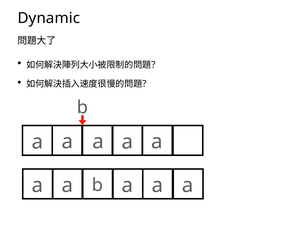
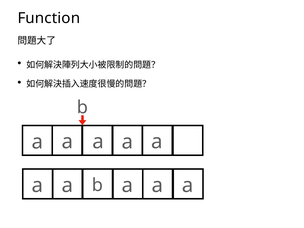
Dynamic: Dynamic -> Function
